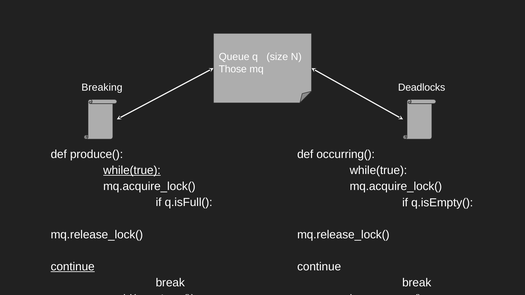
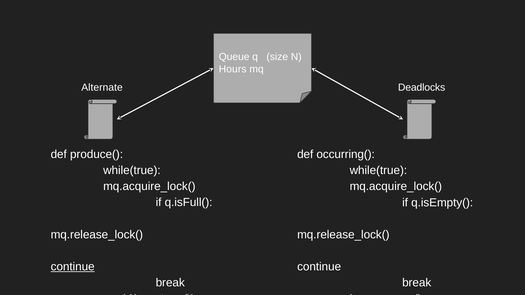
Those: Those -> Hours
Breaking: Breaking -> Alternate
while(true at (132, 171) underline: present -> none
